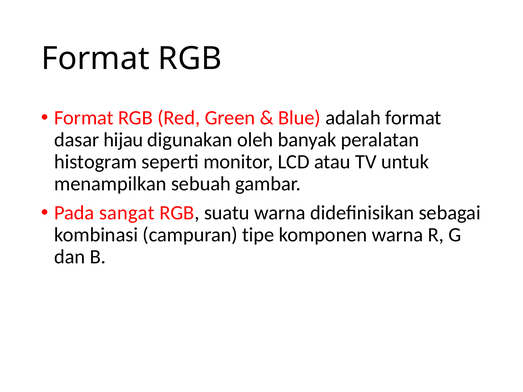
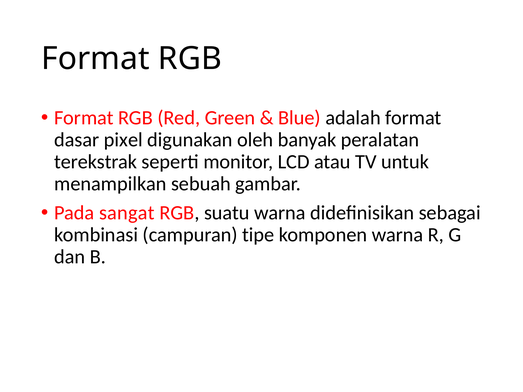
hijau: hijau -> pixel
histogram: histogram -> terekstrak
